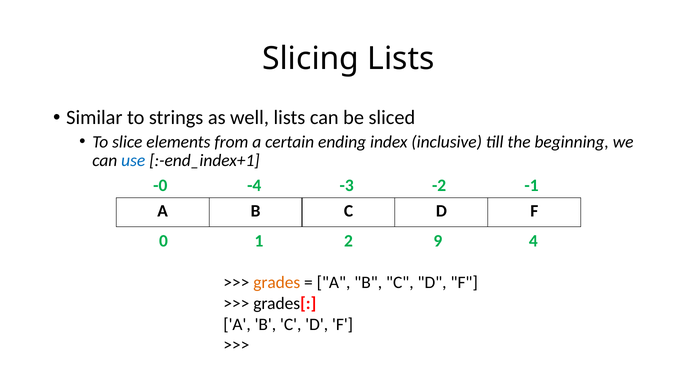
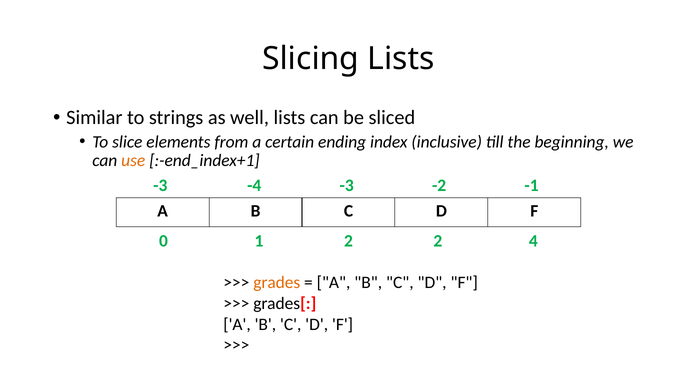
use colour: blue -> orange
-0 at (160, 186): -0 -> -3
2 9: 9 -> 2
